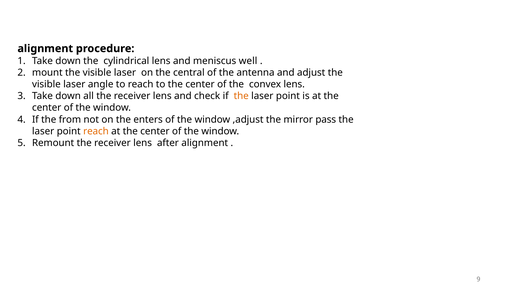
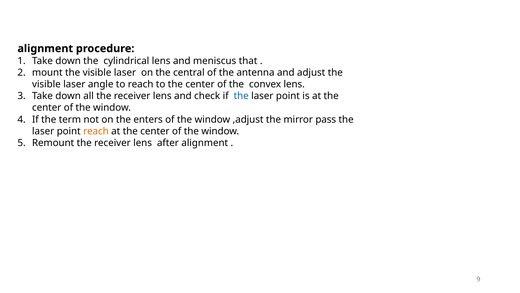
well: well -> that
the at (241, 96) colour: orange -> blue
from: from -> term
